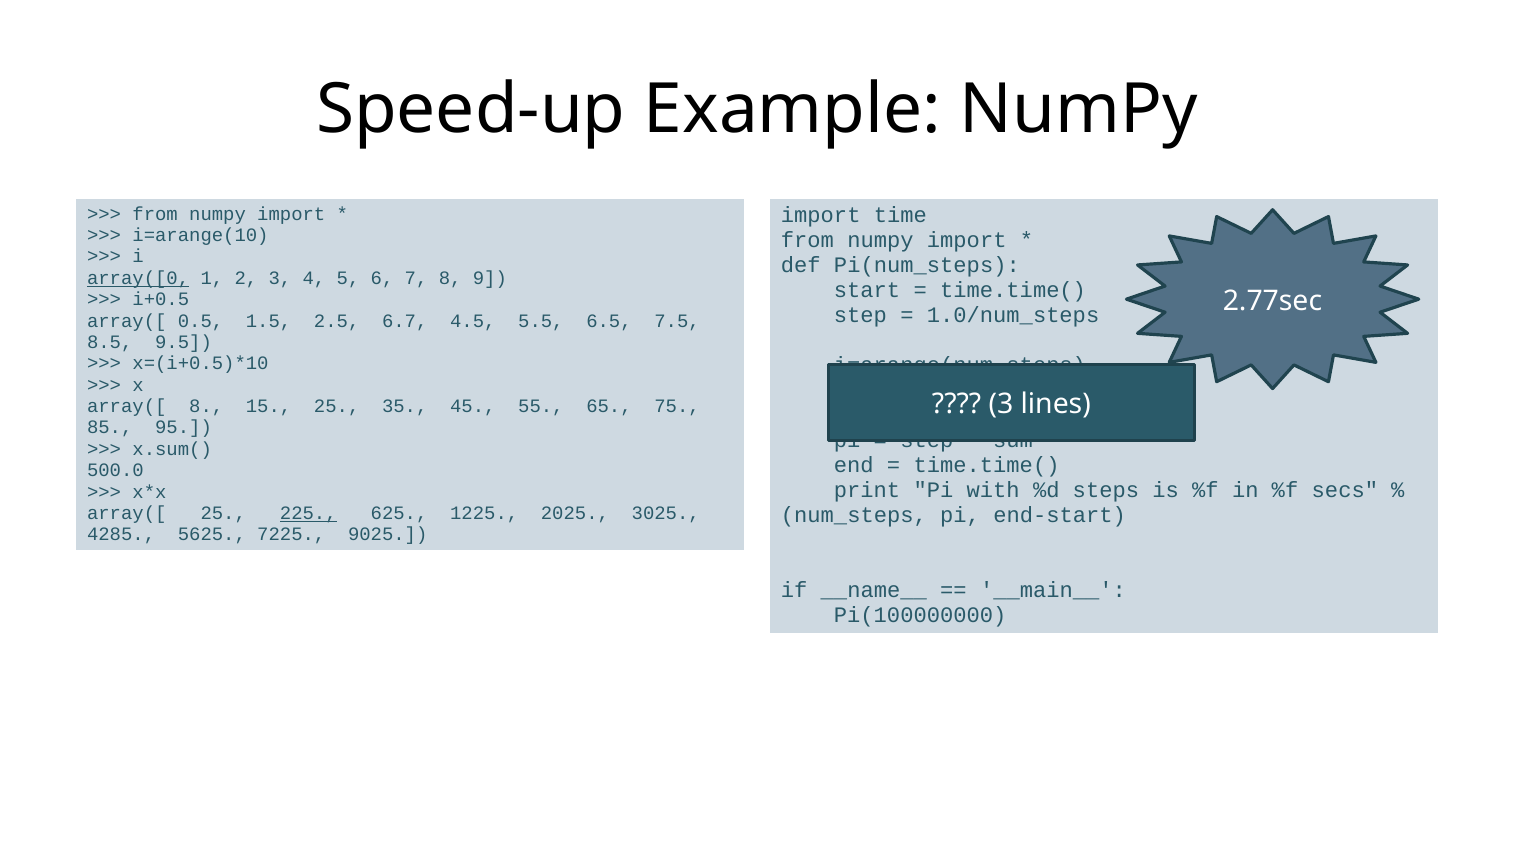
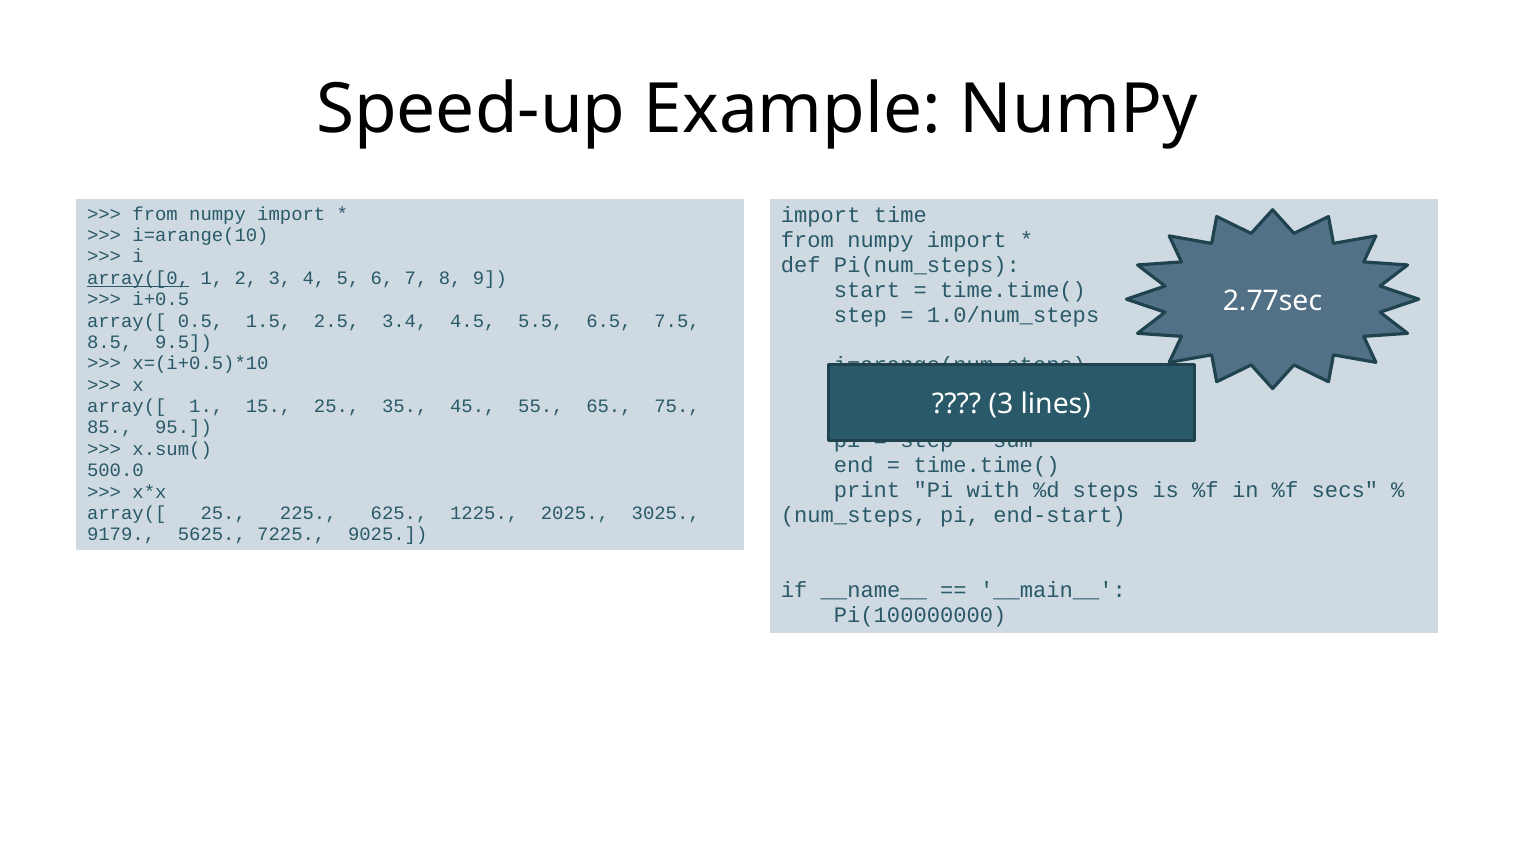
6.7: 6.7 -> 3.4
array([ 8: 8 -> 1
225 underline: present -> none
4285: 4285 -> 9179
